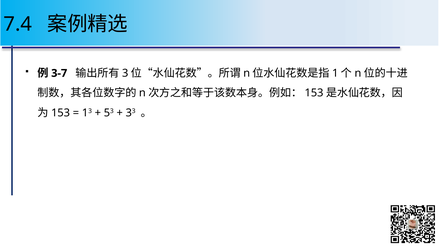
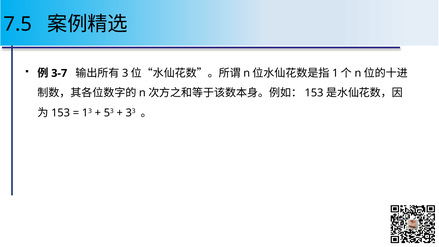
7.4: 7.4 -> 7.5
